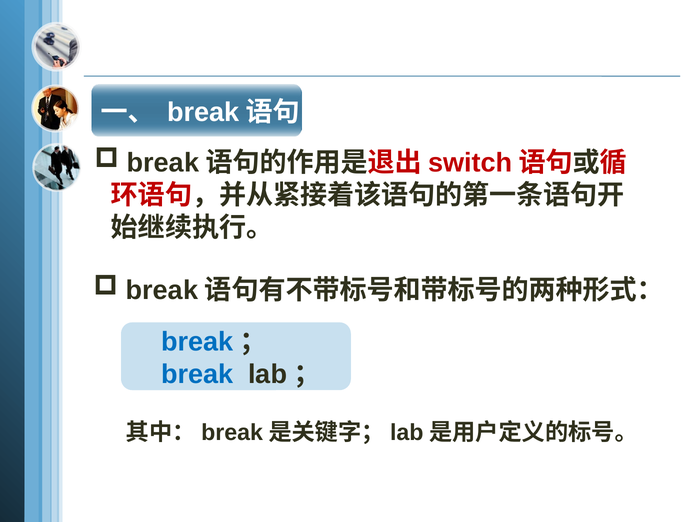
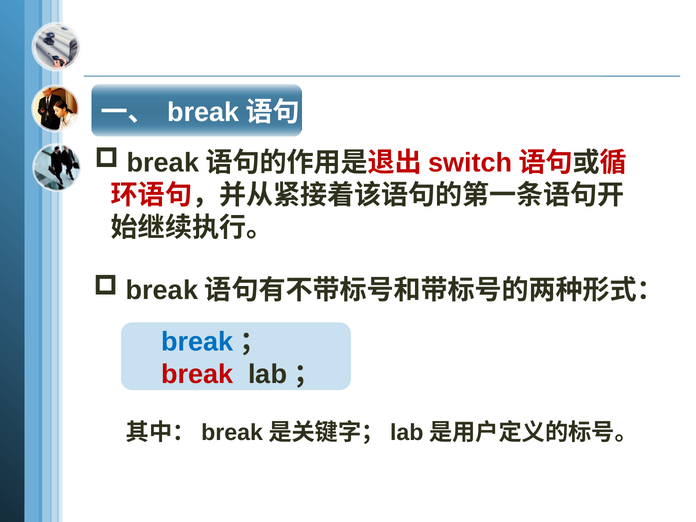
break at (197, 374) colour: blue -> red
